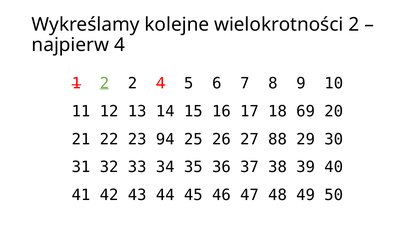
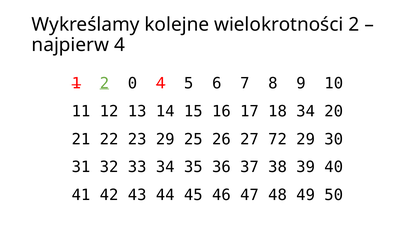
2 2: 2 -> 0
18 69: 69 -> 34
23 94: 94 -> 29
88: 88 -> 72
